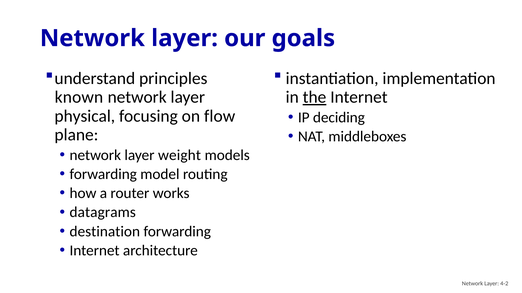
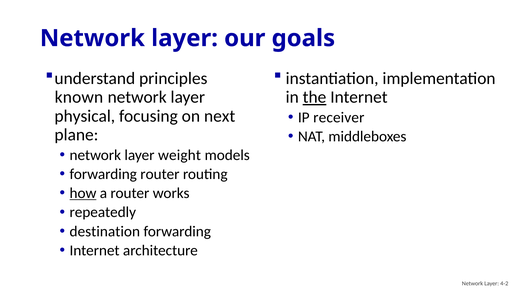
flow: flow -> next
deciding: deciding -> receiver
forwarding model: model -> router
how underline: none -> present
datagrams: datagrams -> repeatedly
